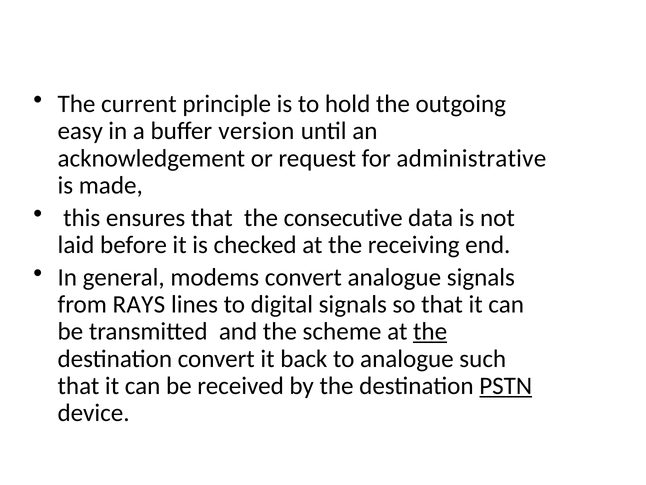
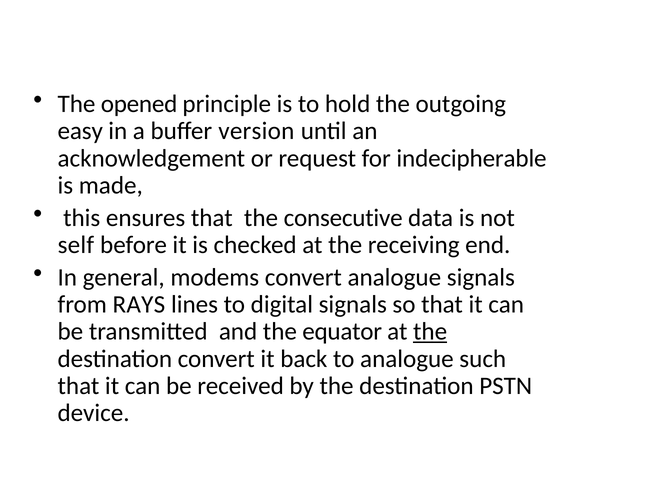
current: current -> opened
administrative: administrative -> indecipherable
laid: laid -> self
scheme: scheme -> equator
PSTN underline: present -> none
